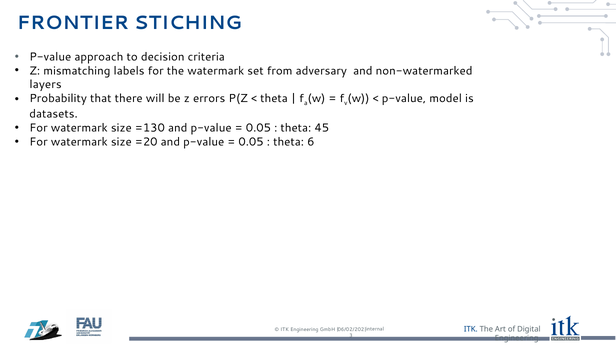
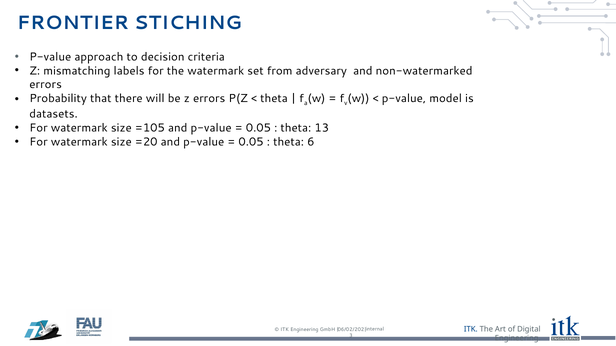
layers at (46, 85): layers -> errors
=130: =130 -> =105
45: 45 -> 13
